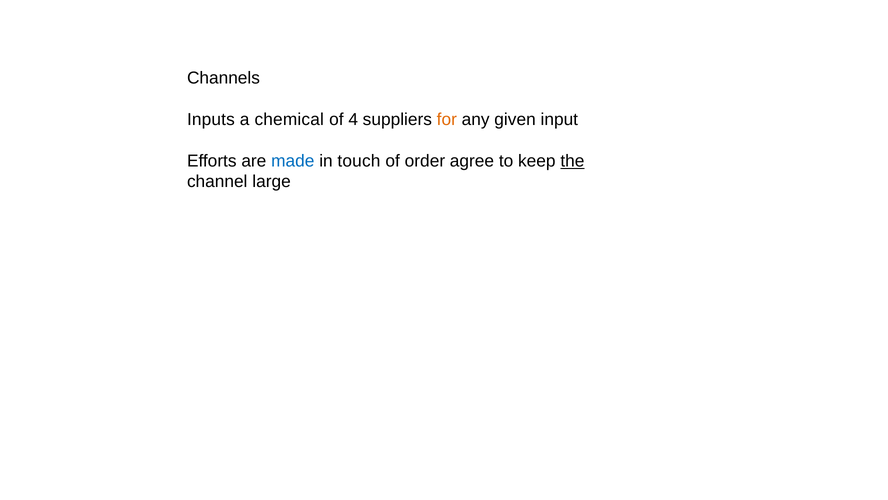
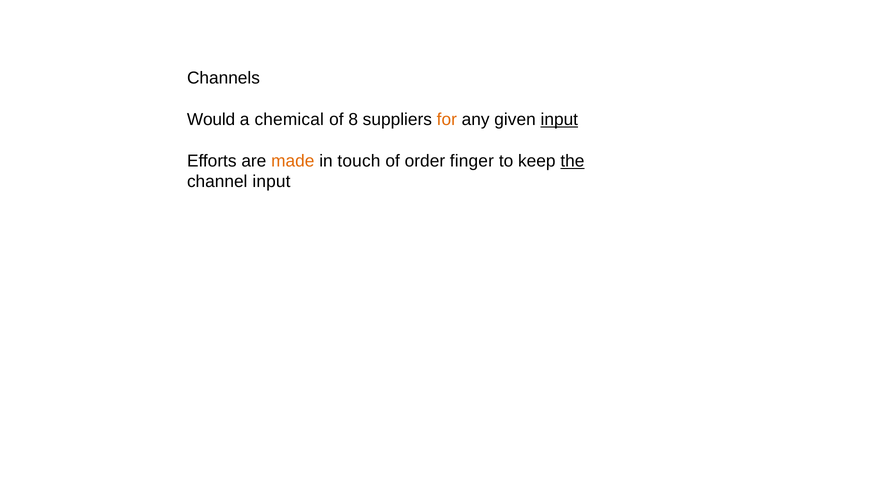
Inputs: Inputs -> Would
4: 4 -> 8
input at (559, 119) underline: none -> present
made colour: blue -> orange
agree: agree -> finger
channel large: large -> input
